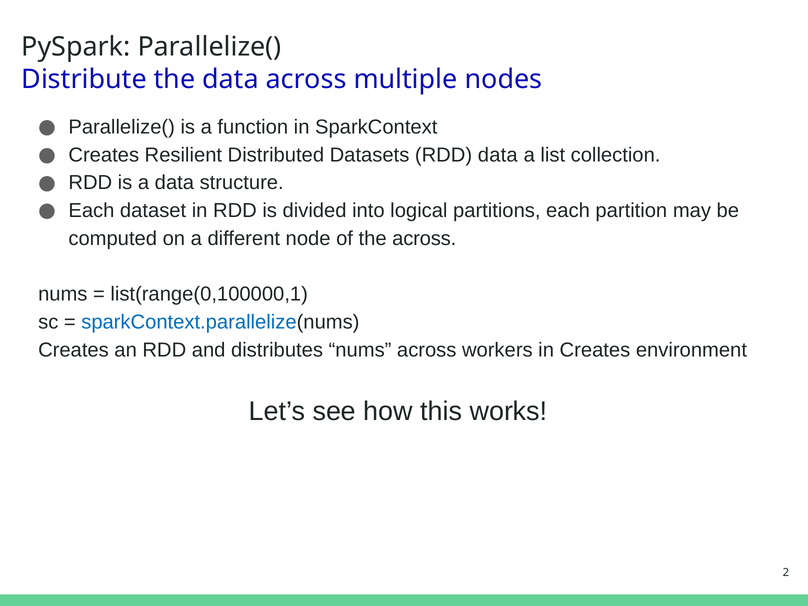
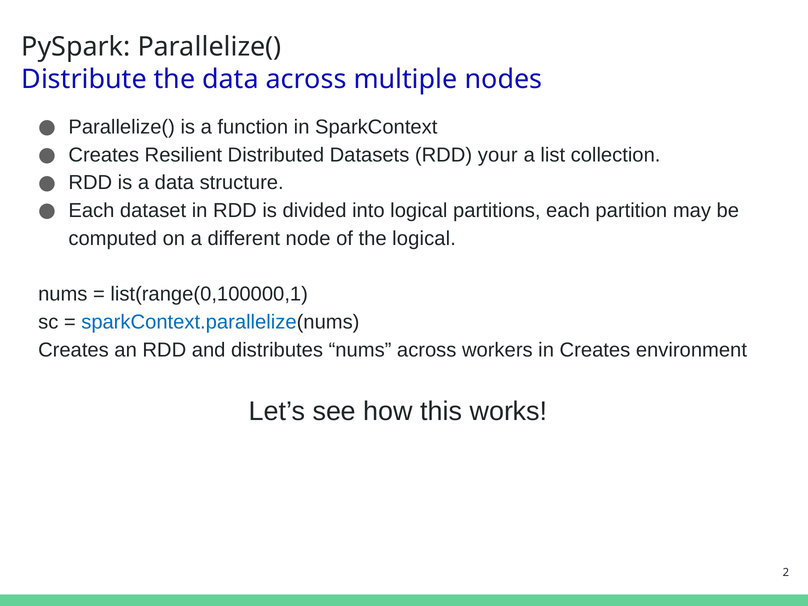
RDD data: data -> your
the across: across -> logical
